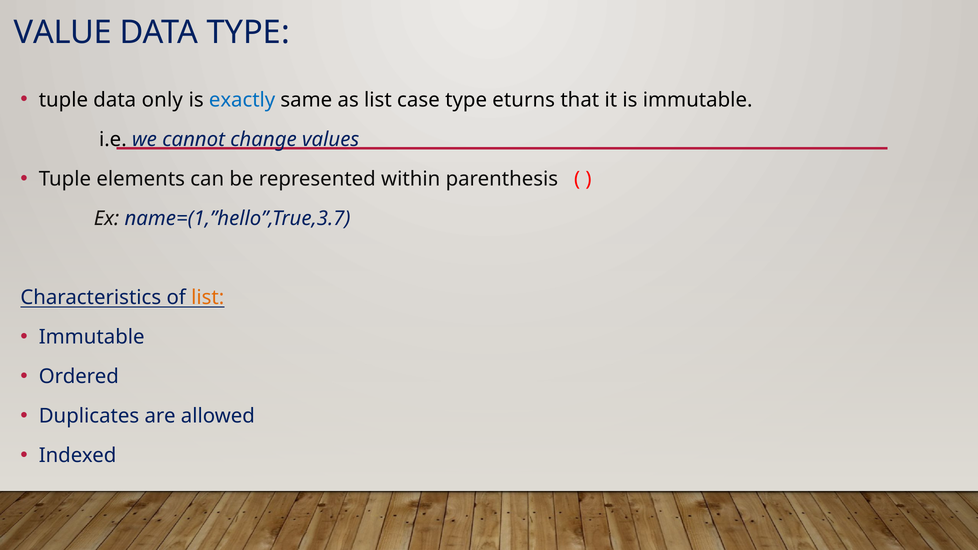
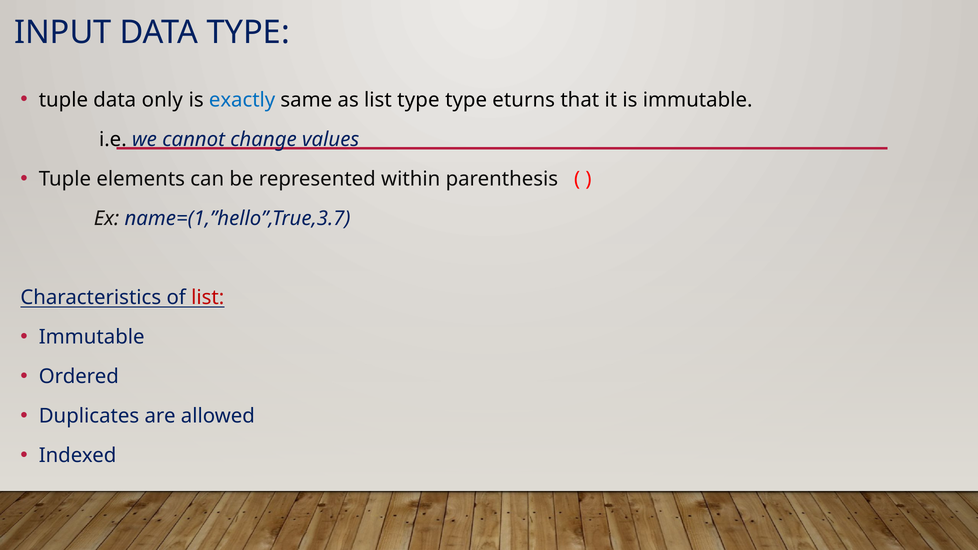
VALUE: VALUE -> INPUT
list case: case -> type
list at (208, 298) colour: orange -> red
